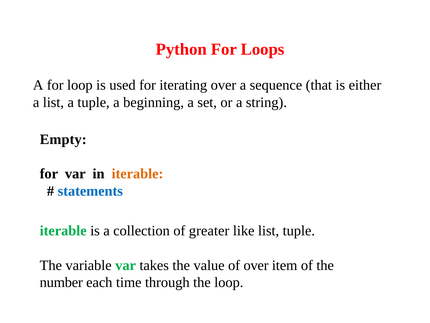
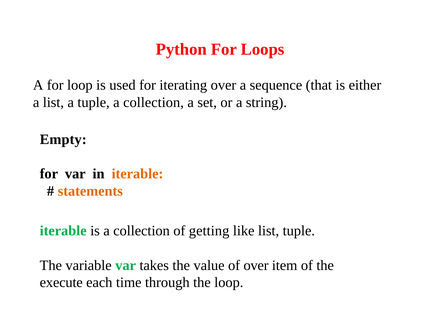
tuple a beginning: beginning -> collection
statements colour: blue -> orange
greater: greater -> getting
number: number -> execute
